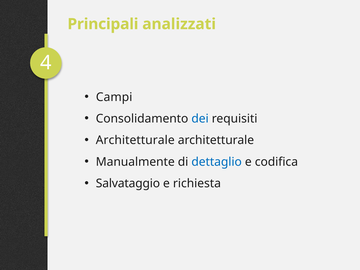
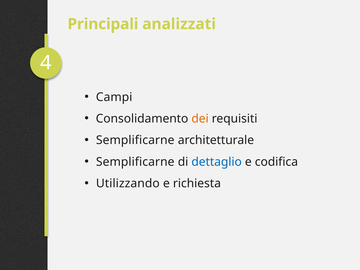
dei colour: blue -> orange
Architetturale at (135, 140): Architetturale -> Semplificarne
Manualmente at (135, 162): Manualmente -> Semplificarne
Salvataggio: Salvataggio -> Utilizzando
